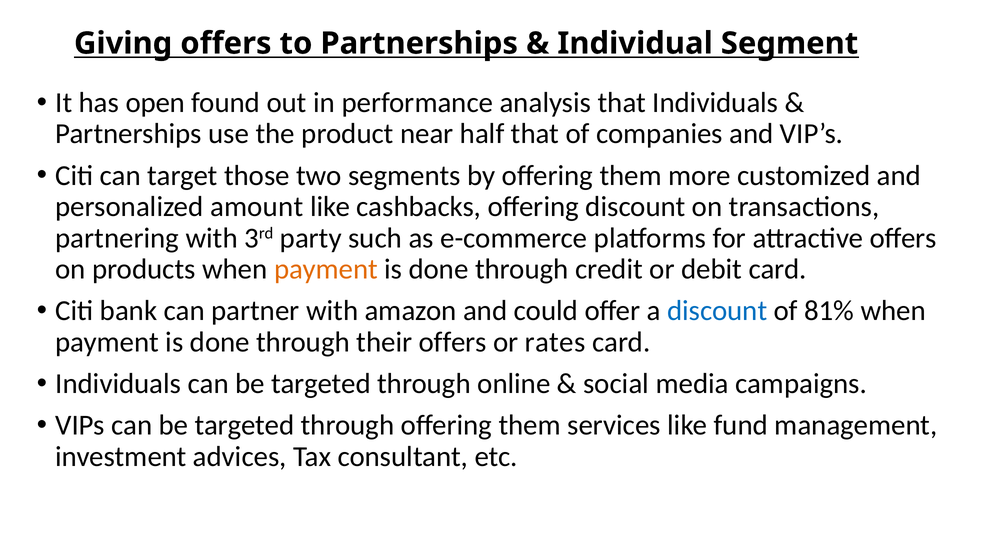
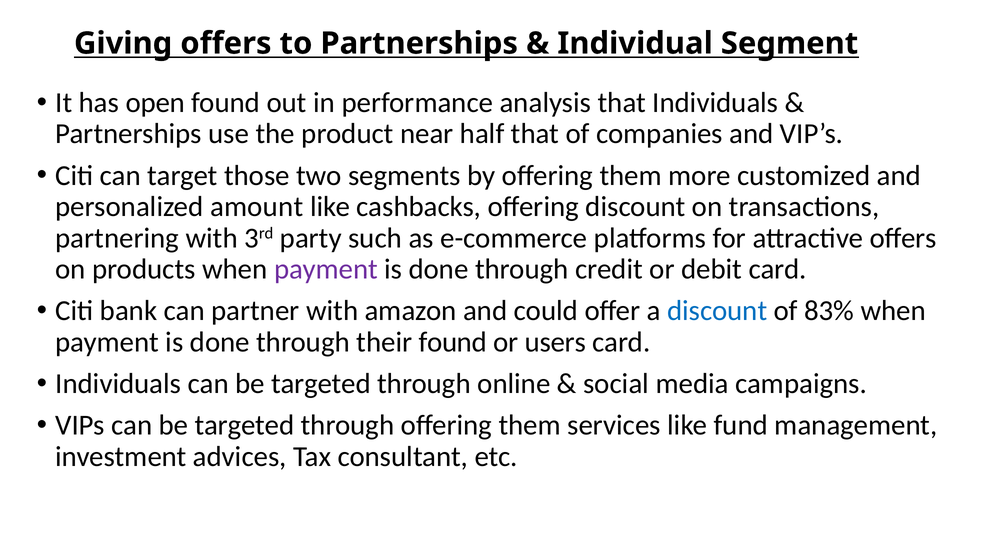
payment at (326, 269) colour: orange -> purple
81%: 81% -> 83%
their offers: offers -> found
rates: rates -> users
